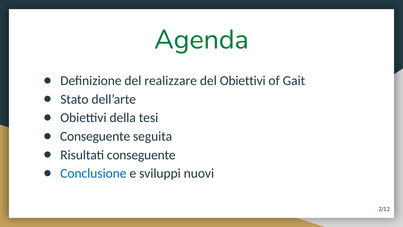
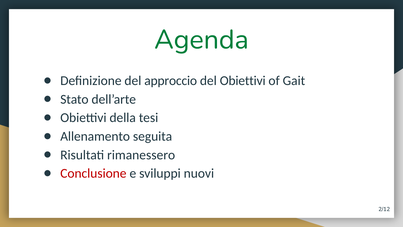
realizzare: realizzare -> approccio
Conseguente at (95, 136): Conseguente -> Allenamento
Risultati conseguente: conseguente -> rimanessero
Conclusione colour: blue -> red
